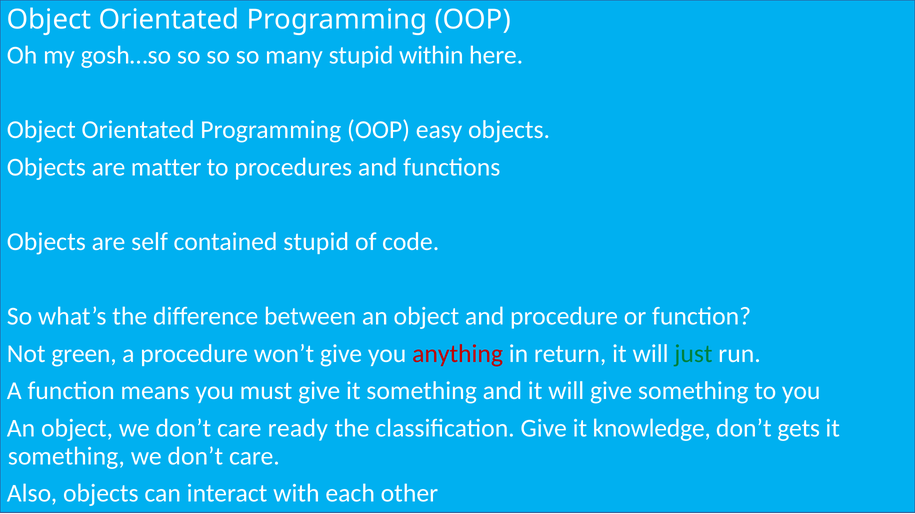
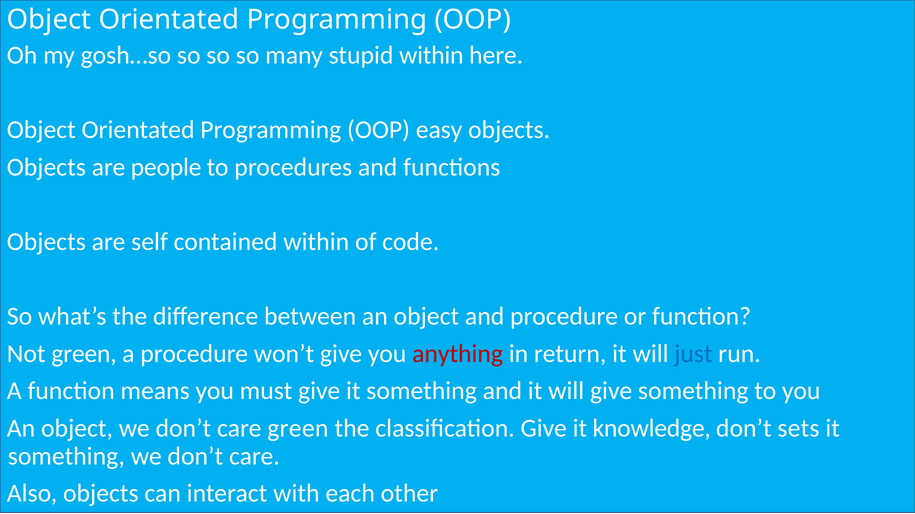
matter: matter -> people
contained stupid: stupid -> within
just colour: green -> blue
care ready: ready -> green
gets: gets -> sets
